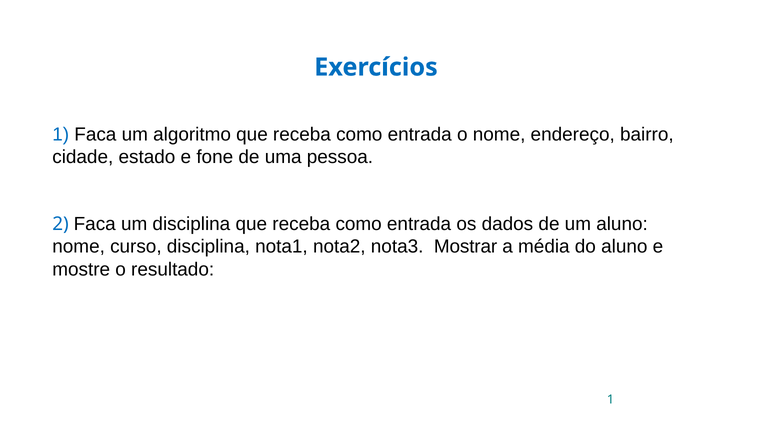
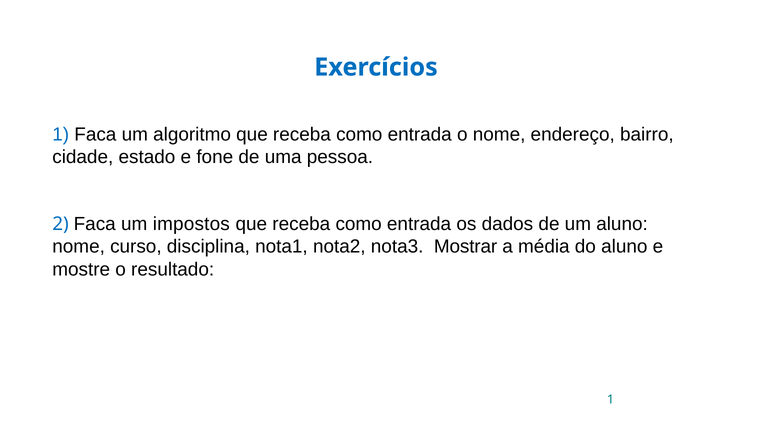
um disciplina: disciplina -> impostos
